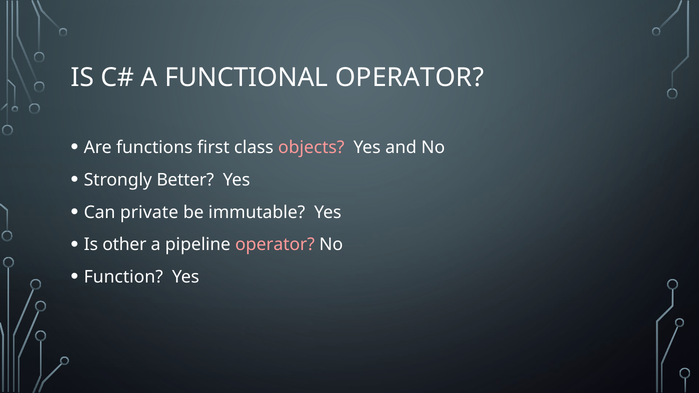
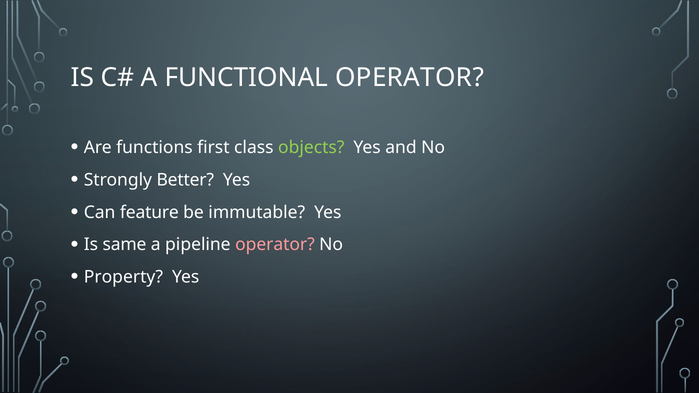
objects colour: pink -> light green
private: private -> feature
other: other -> same
Function: Function -> Property
